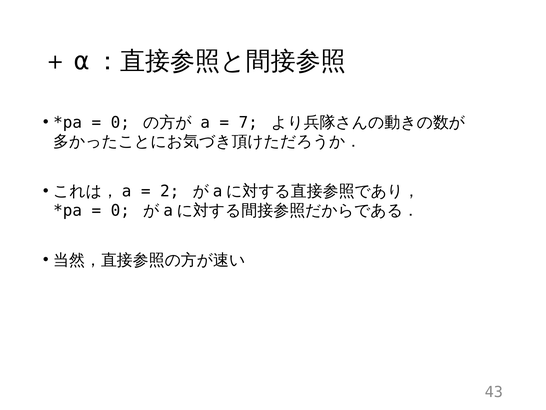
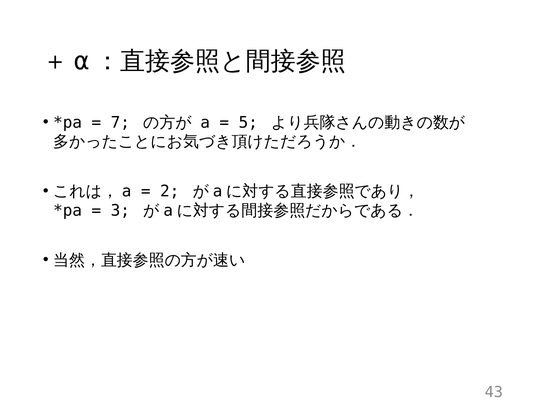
0 at (120, 122): 0 -> 7
7: 7 -> 5
0 at (120, 210): 0 -> 3
